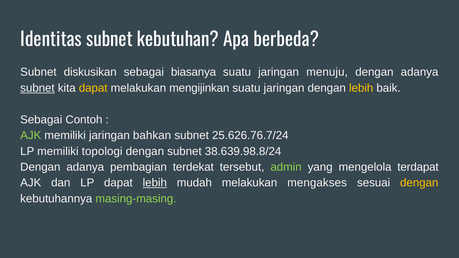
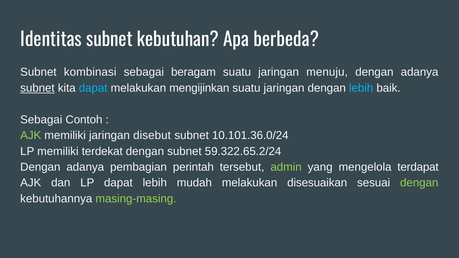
diskusikan: diskusikan -> kombinasi
biasanya: biasanya -> beragam
dapat at (93, 88) colour: yellow -> light blue
lebih at (361, 88) colour: yellow -> light blue
bahkan: bahkan -> disebut
25.626.76.7/24: 25.626.76.7/24 -> 10.101.36.0/24
topologi: topologi -> terdekat
38.639.98.8/24: 38.639.98.8/24 -> 59.322.65.2/24
terdekat: terdekat -> perintah
lebih at (155, 183) underline: present -> none
mengakses: mengakses -> disesuaikan
dengan at (419, 183) colour: yellow -> light green
